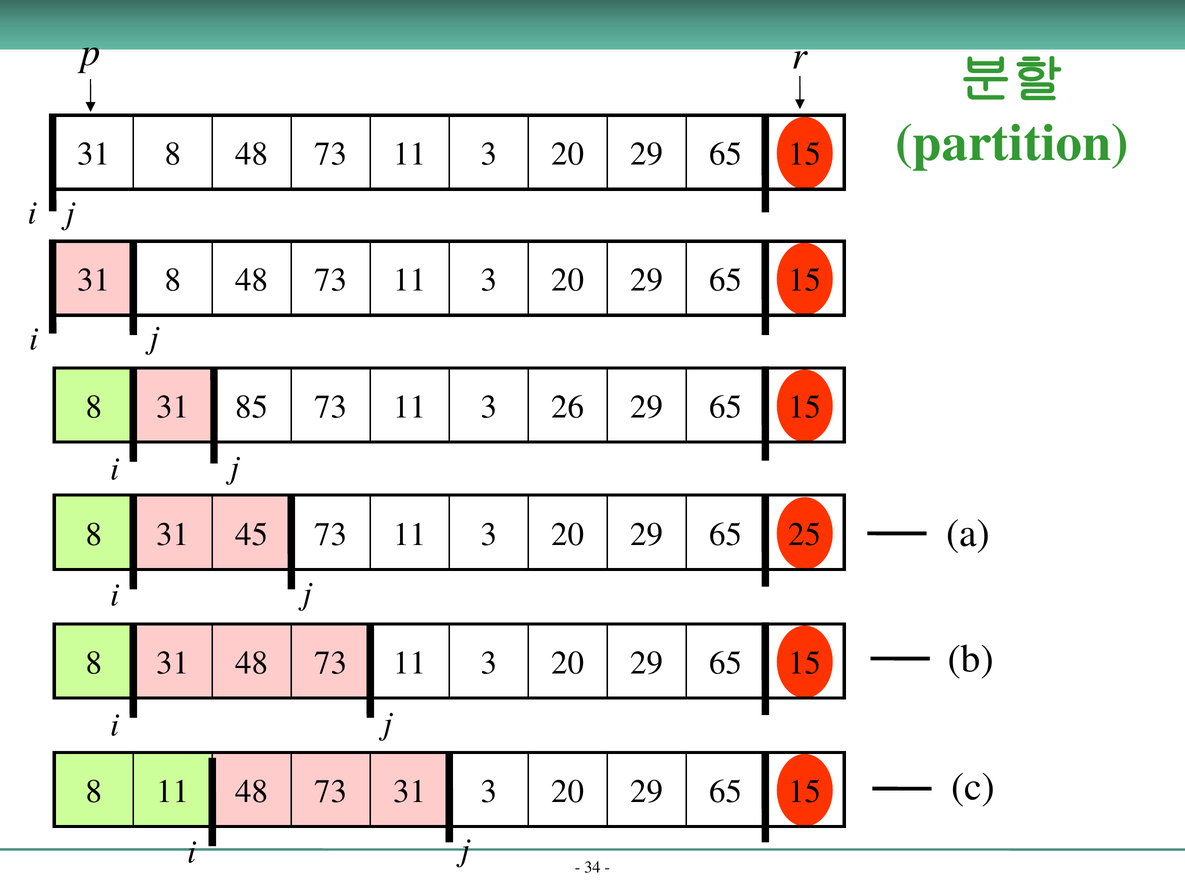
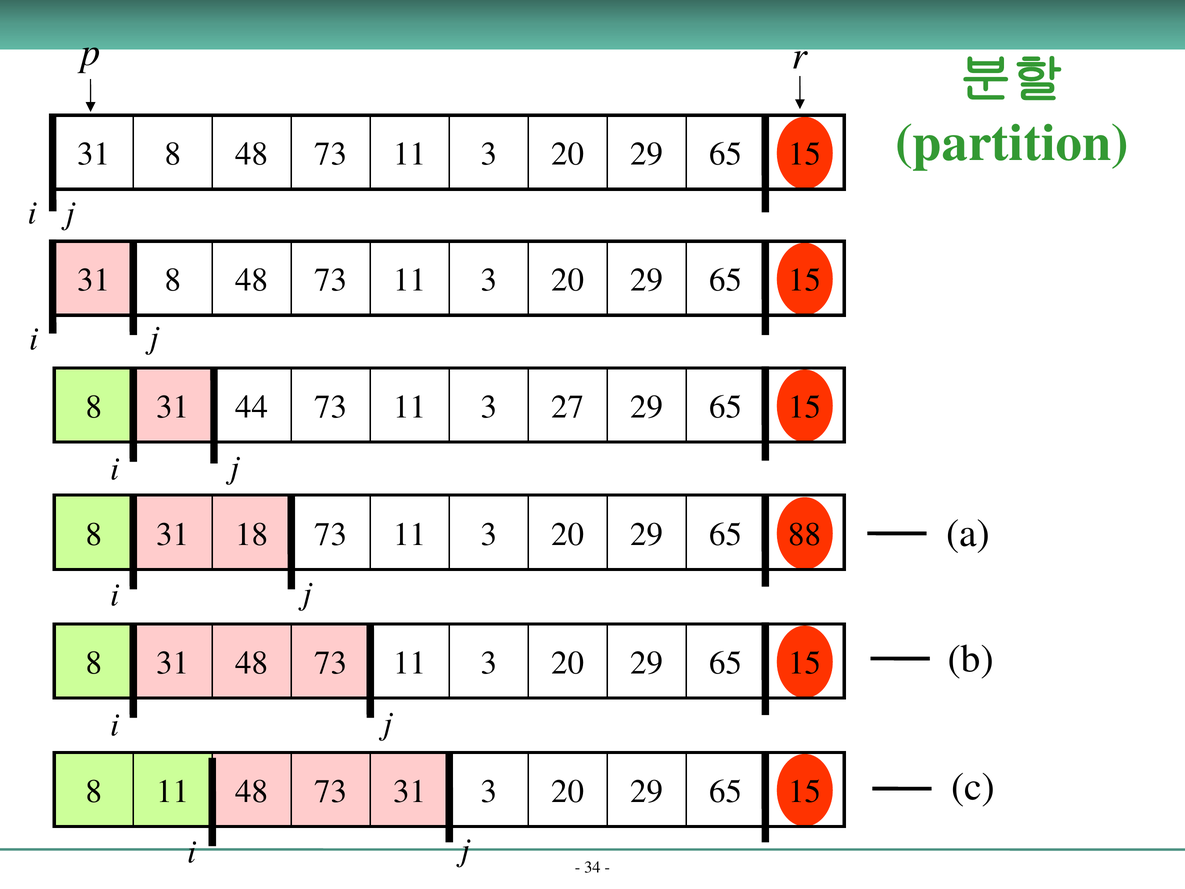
85: 85 -> 44
26: 26 -> 27
45: 45 -> 18
25: 25 -> 88
